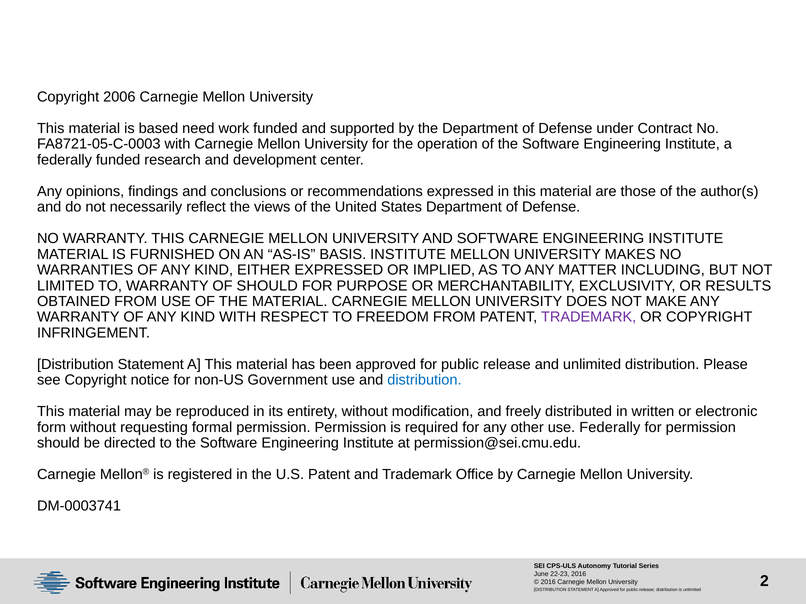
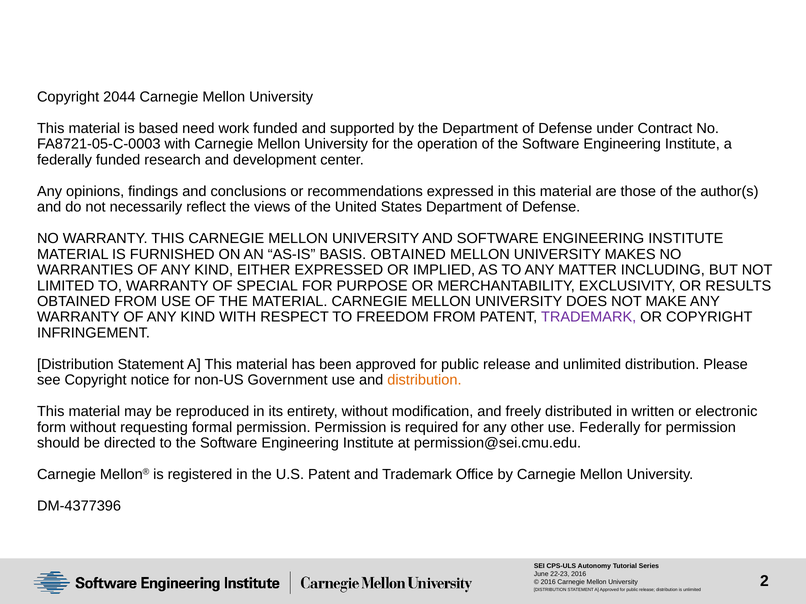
2006: 2006 -> 2044
BASIS INSTITUTE: INSTITUTE -> OBTAINED
OF SHOULD: SHOULD -> SPECIAL
distribution at (424, 380) colour: blue -> orange
DM-0003741: DM-0003741 -> DM-4377396
